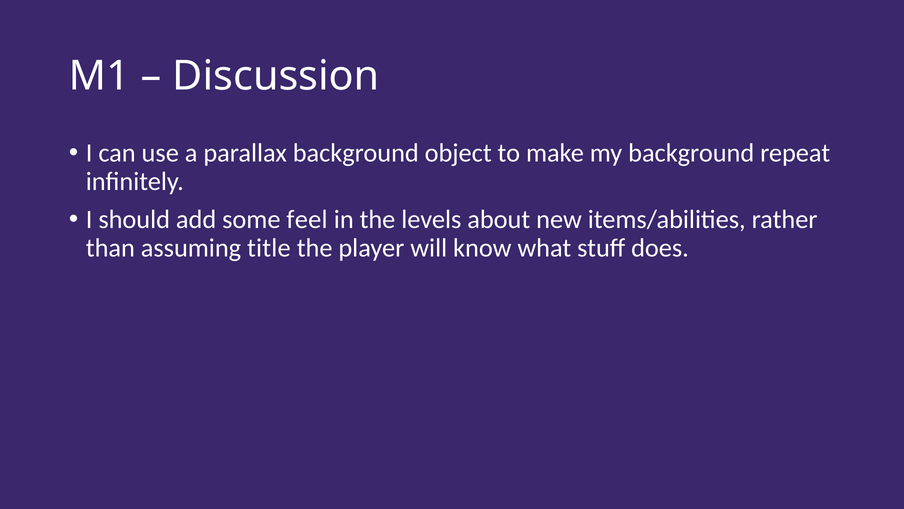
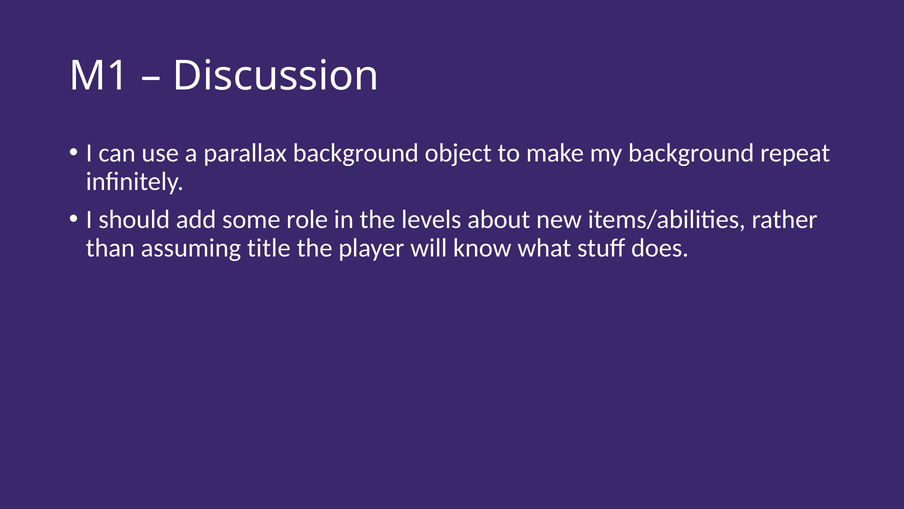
feel: feel -> role
